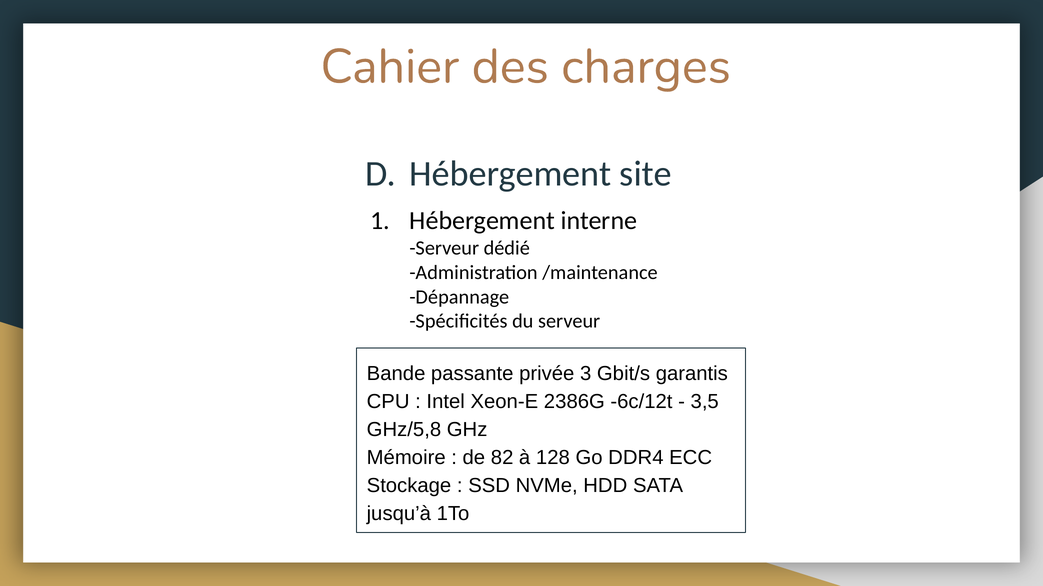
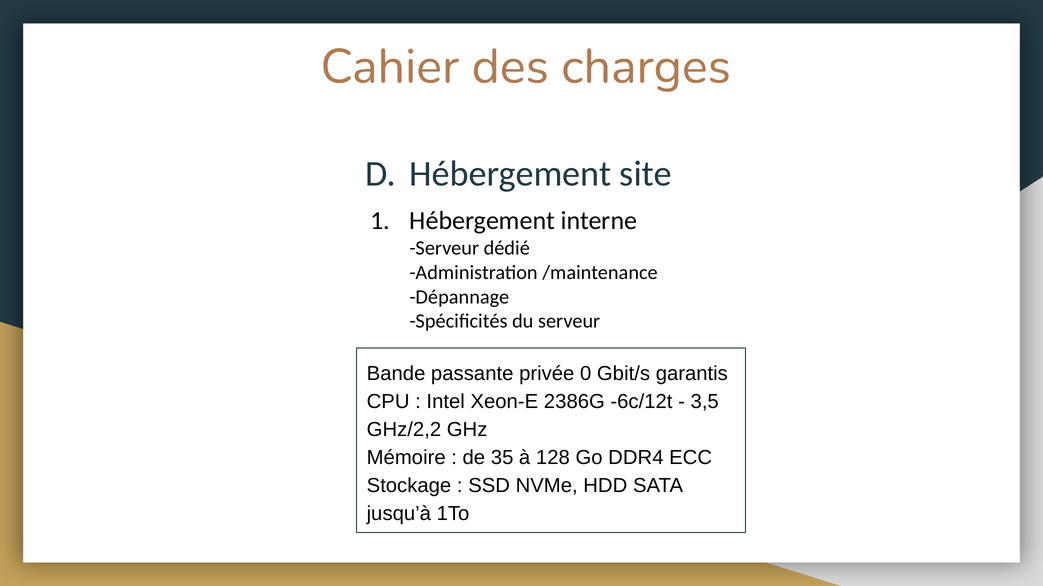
3: 3 -> 0
GHz/5,8: GHz/5,8 -> GHz/2,2
82: 82 -> 35
